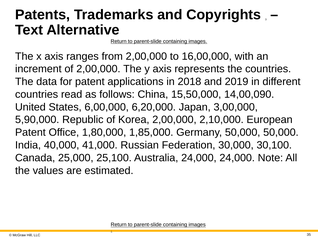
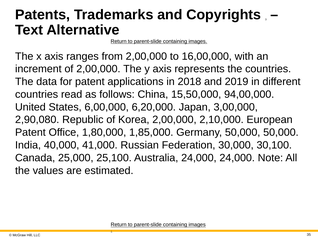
14,00,090: 14,00,090 -> 94,00,000
5,90,000: 5,90,000 -> 2,90,080
